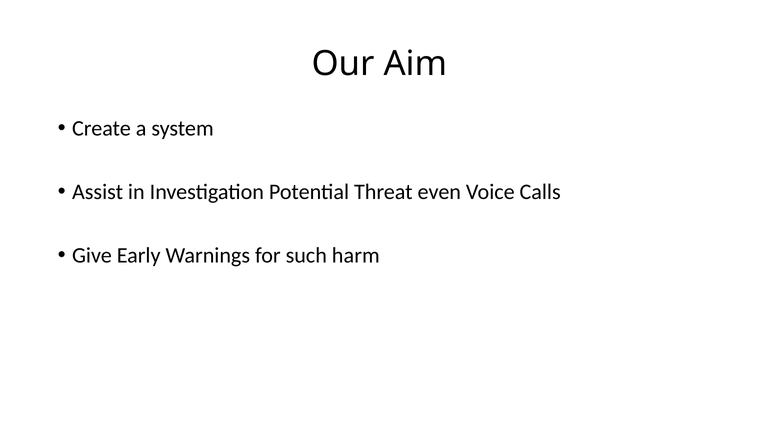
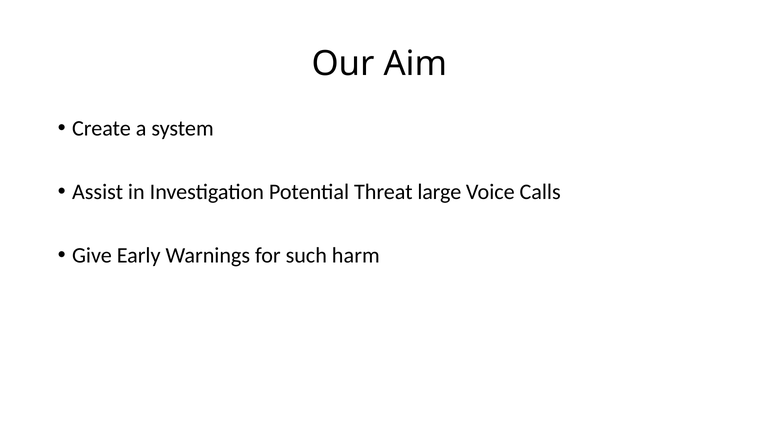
even: even -> large
